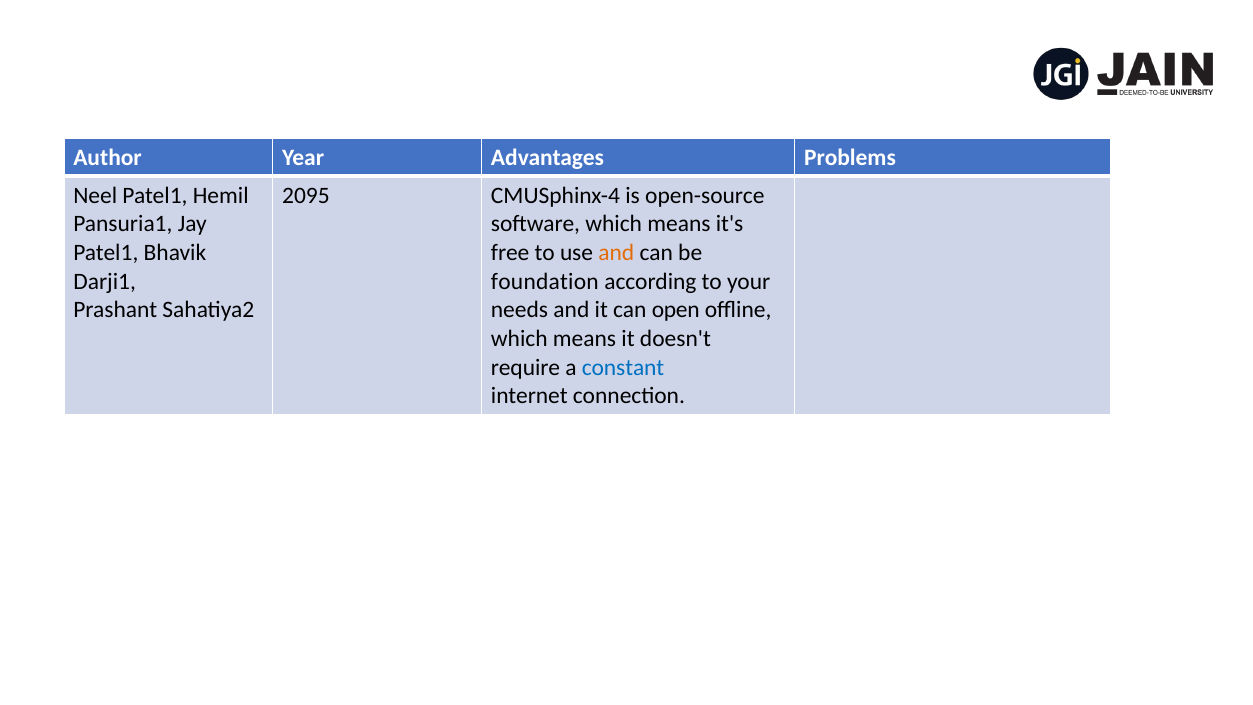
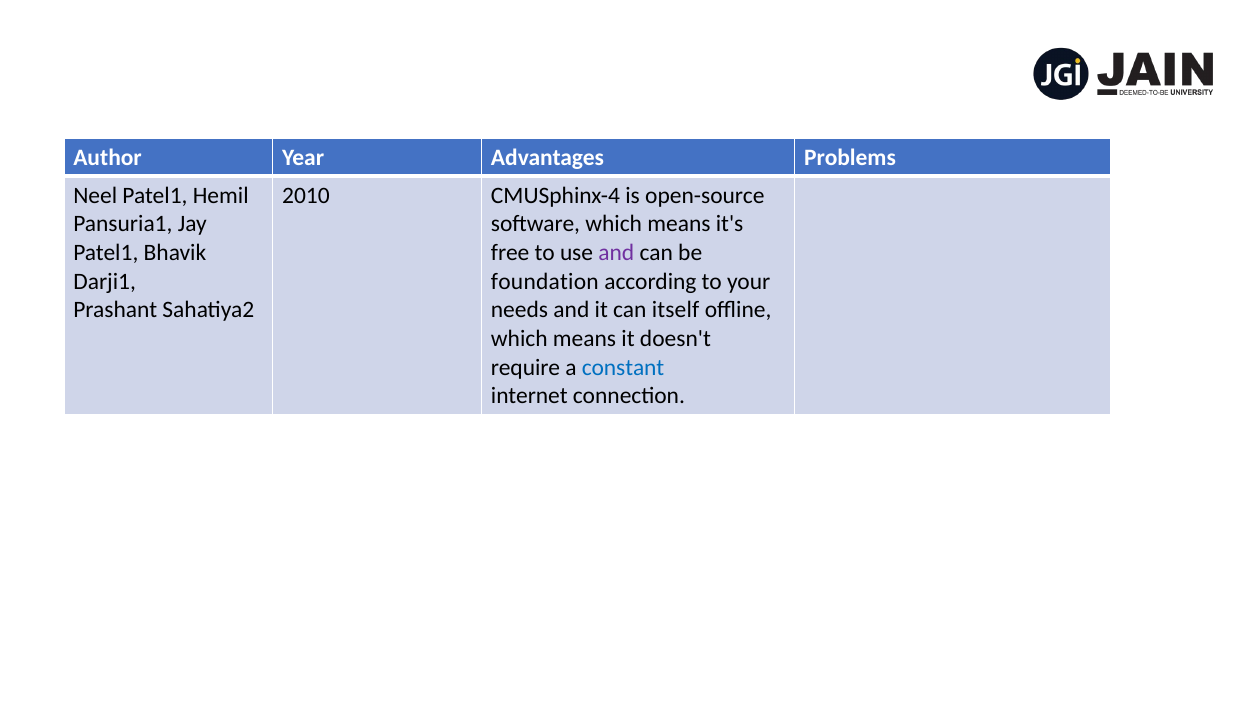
2095: 2095 -> 2010
and at (616, 253) colour: orange -> purple
open: open -> itself
